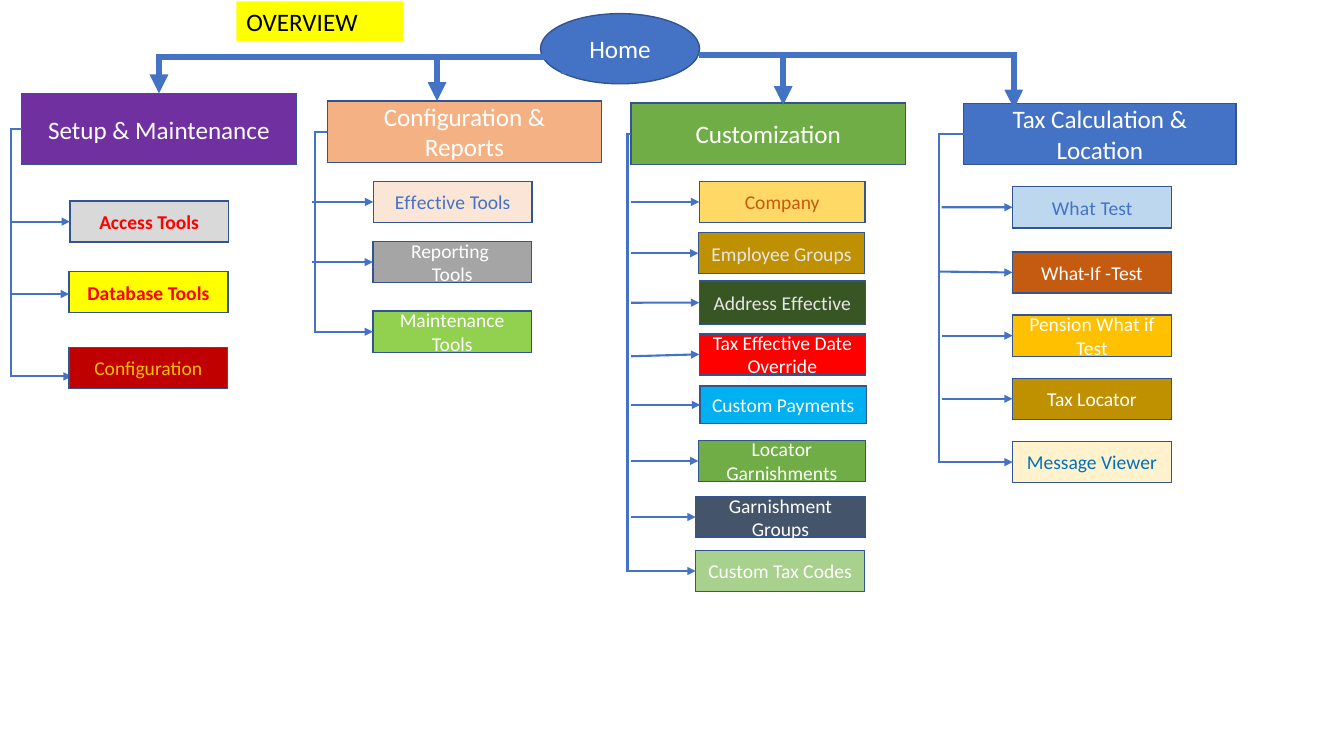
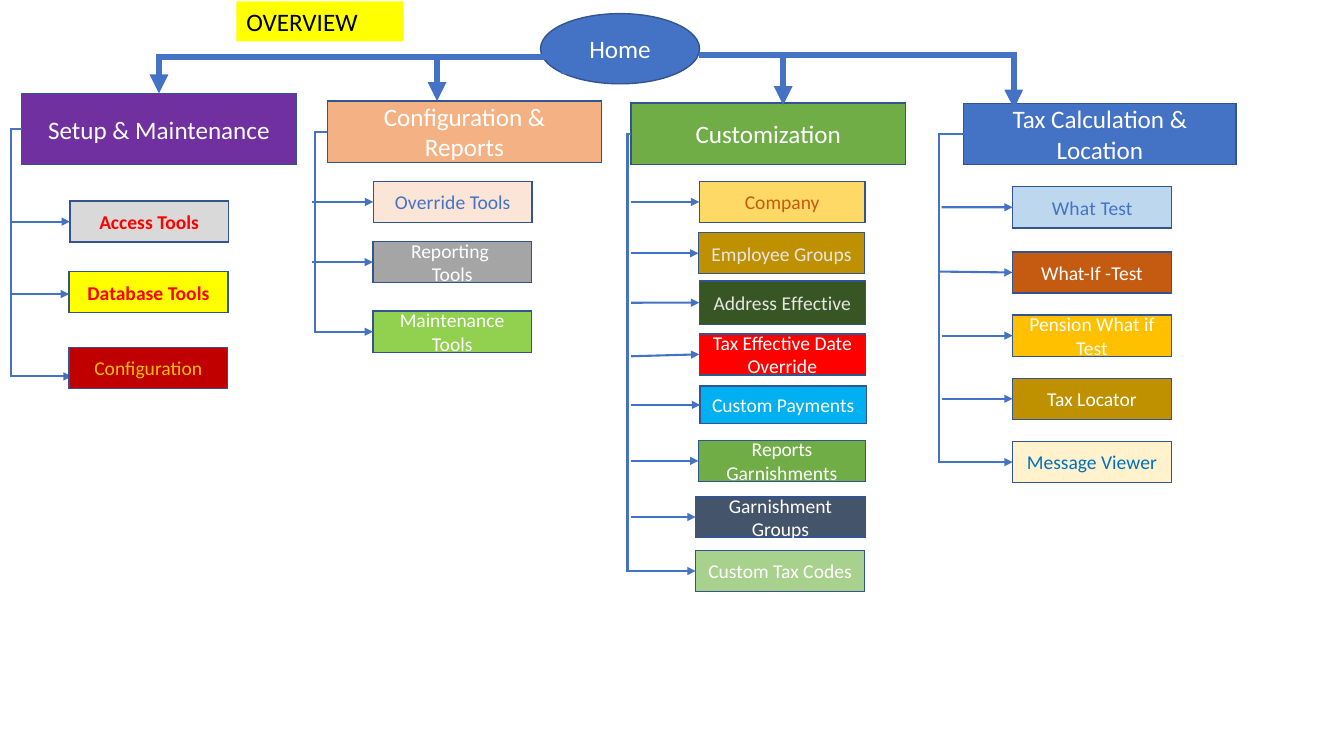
Effective at (430, 203): Effective -> Override
Locator at (782, 450): Locator -> Reports
